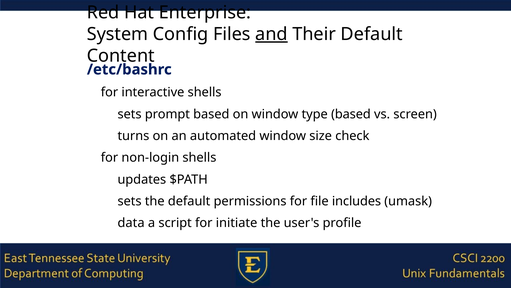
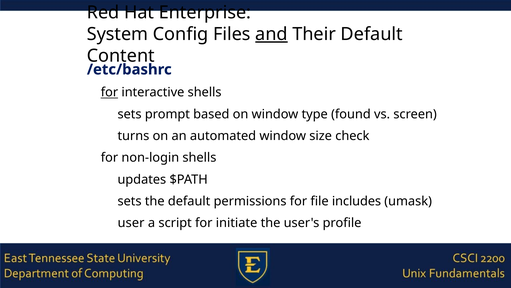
for at (109, 92) underline: none -> present
type based: based -> found
data: data -> user
